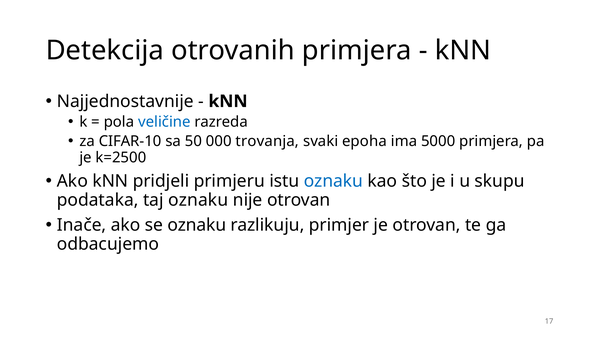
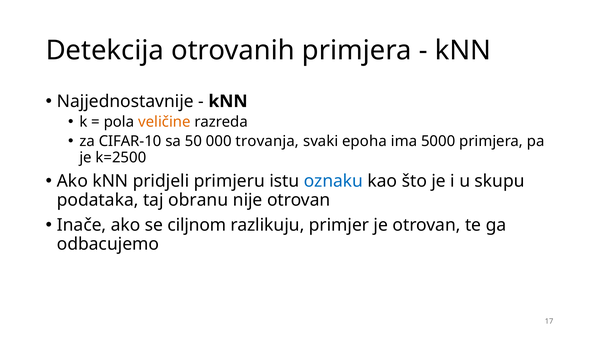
veličine colour: blue -> orange
taj oznaku: oznaku -> obranu
se oznaku: oznaku -> ciljnom
